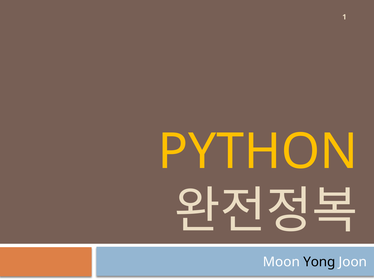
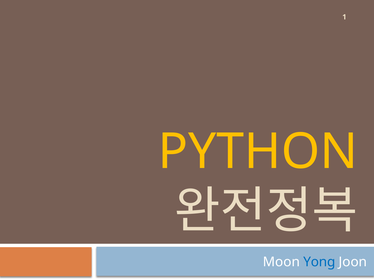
Yong colour: black -> blue
